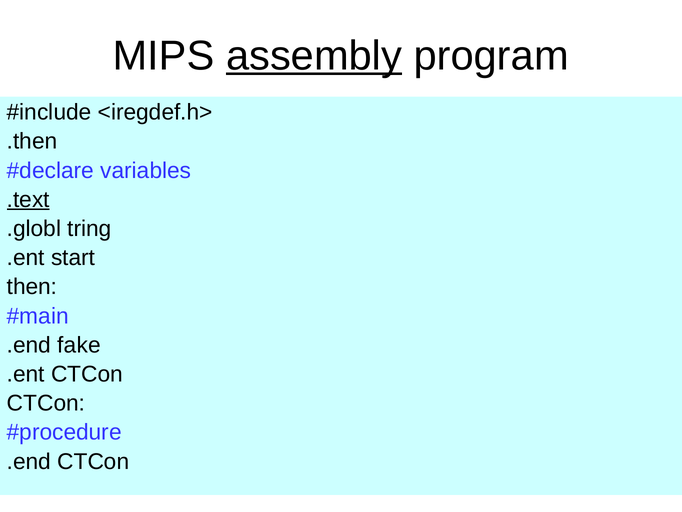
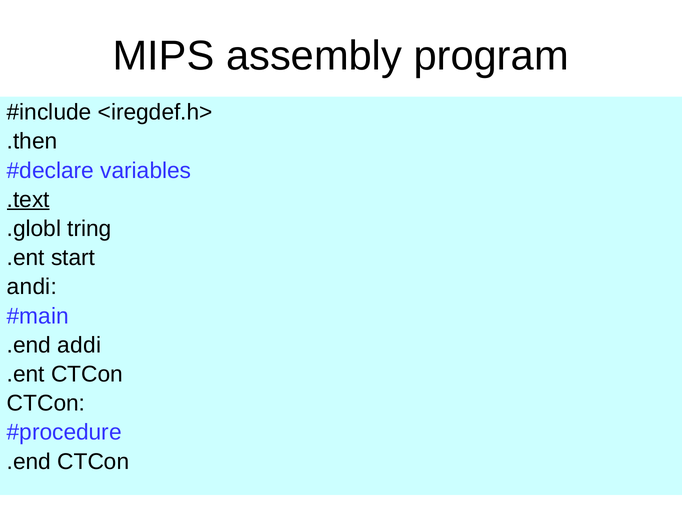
assembly underline: present -> none
then: then -> andi
fake: fake -> addi
